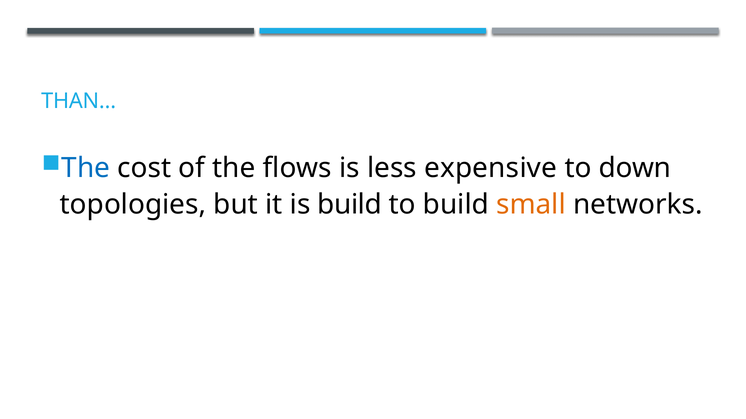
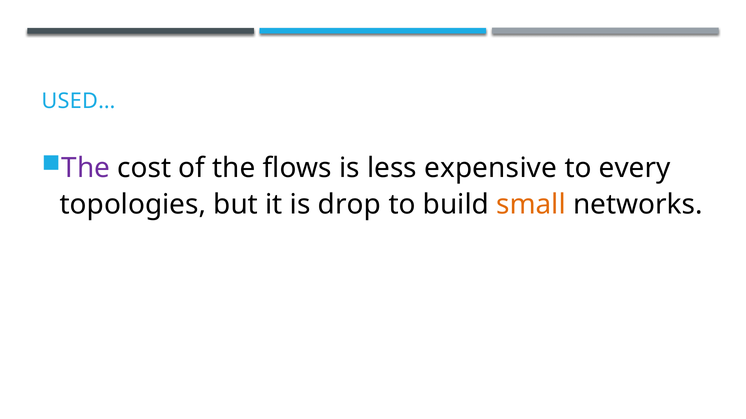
THAN…: THAN… -> USED…
The at (86, 168) colour: blue -> purple
down: down -> every
is build: build -> drop
